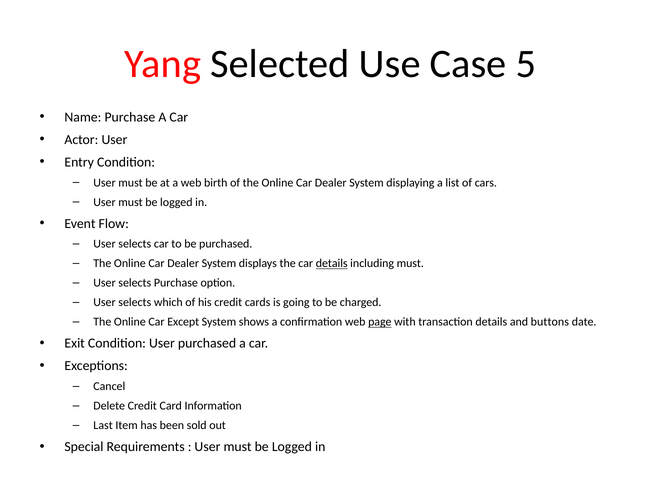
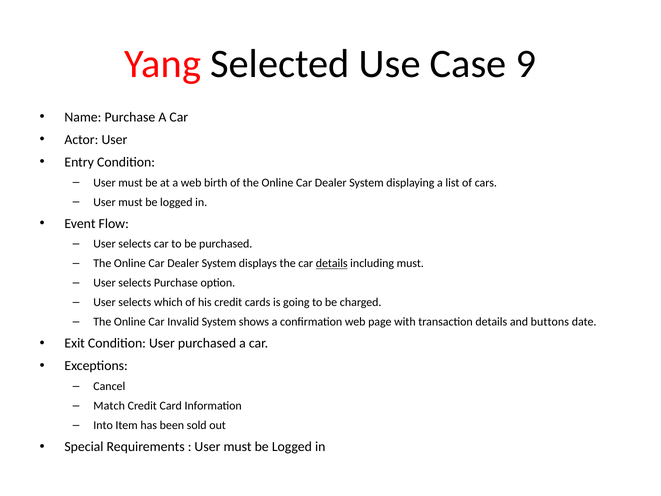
5: 5 -> 9
Except: Except -> Invalid
page underline: present -> none
Delete: Delete -> Match
Last: Last -> Into
